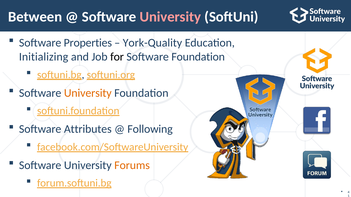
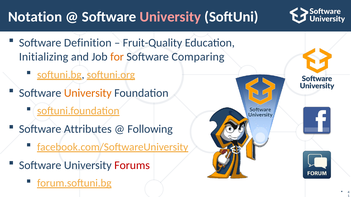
Between: Between -> Notation
Properties: Properties -> Definition
York-Quality: York-Quality -> Fruit-Quality
for colour: black -> orange
Software Foundation: Foundation -> Comparing
Forums colour: orange -> red
